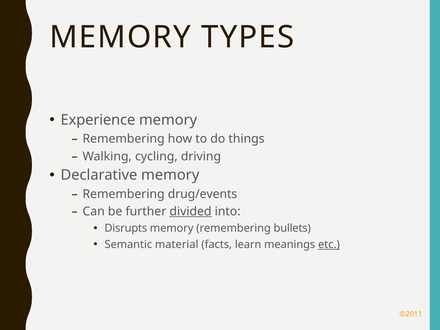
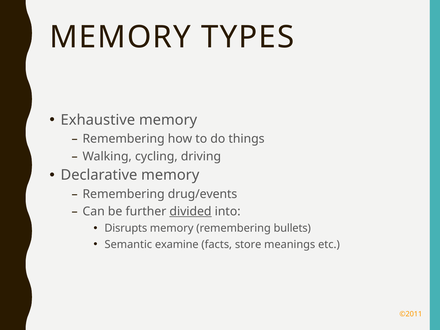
Experience: Experience -> Exhaustive
material: material -> examine
learn: learn -> store
etc underline: present -> none
